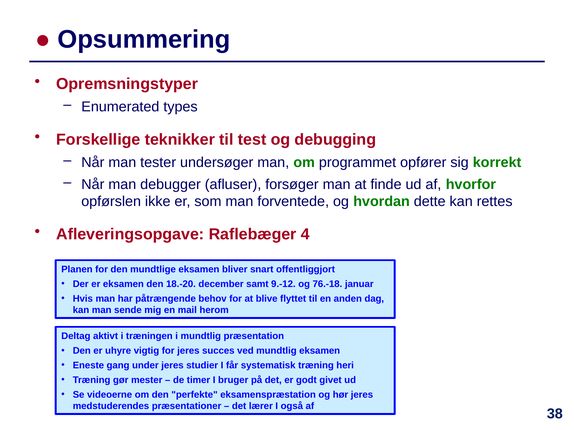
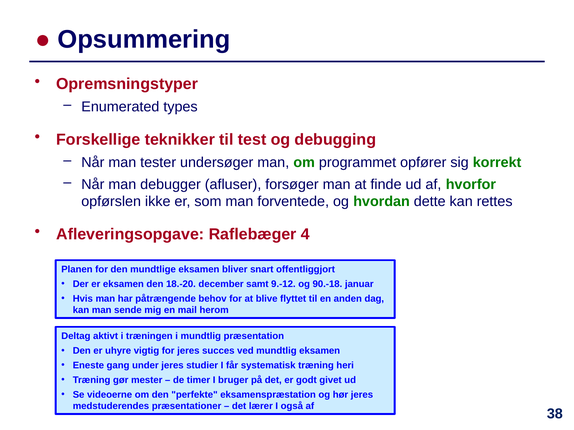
76.-18: 76.-18 -> 90.-18
